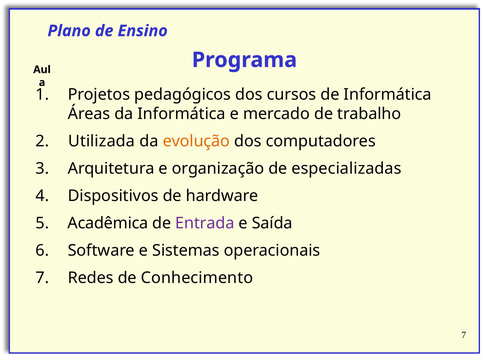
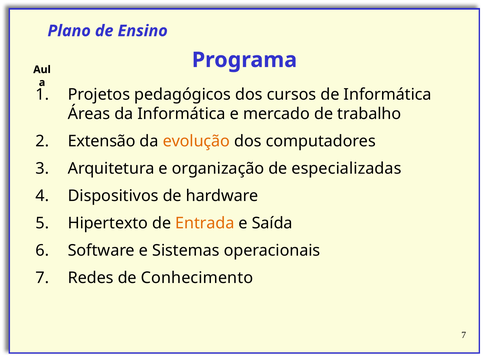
Utilizada: Utilizada -> Extensão
Acadêmica: Acadêmica -> Hipertexto
Entrada colour: purple -> orange
